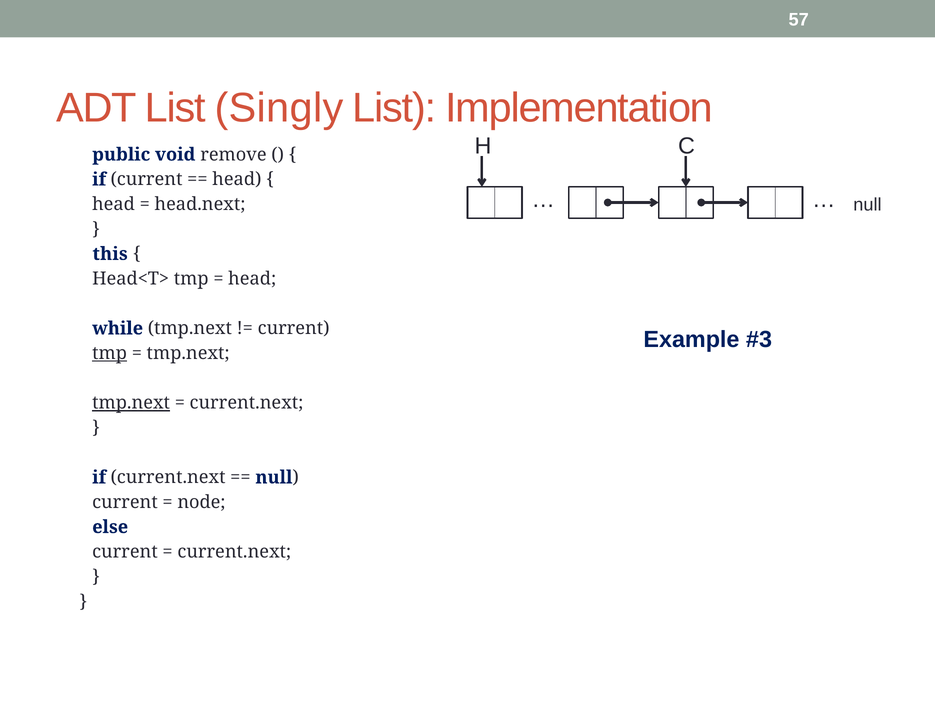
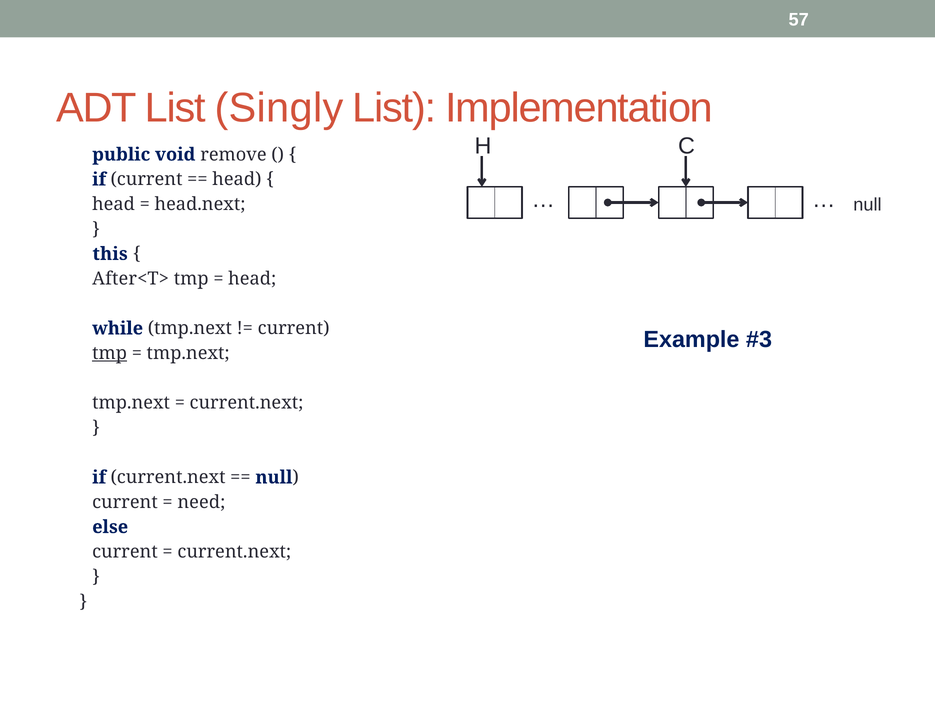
Head<T>: Head<T> -> After<T>
tmp.next at (131, 403) underline: present -> none
node: node -> need
